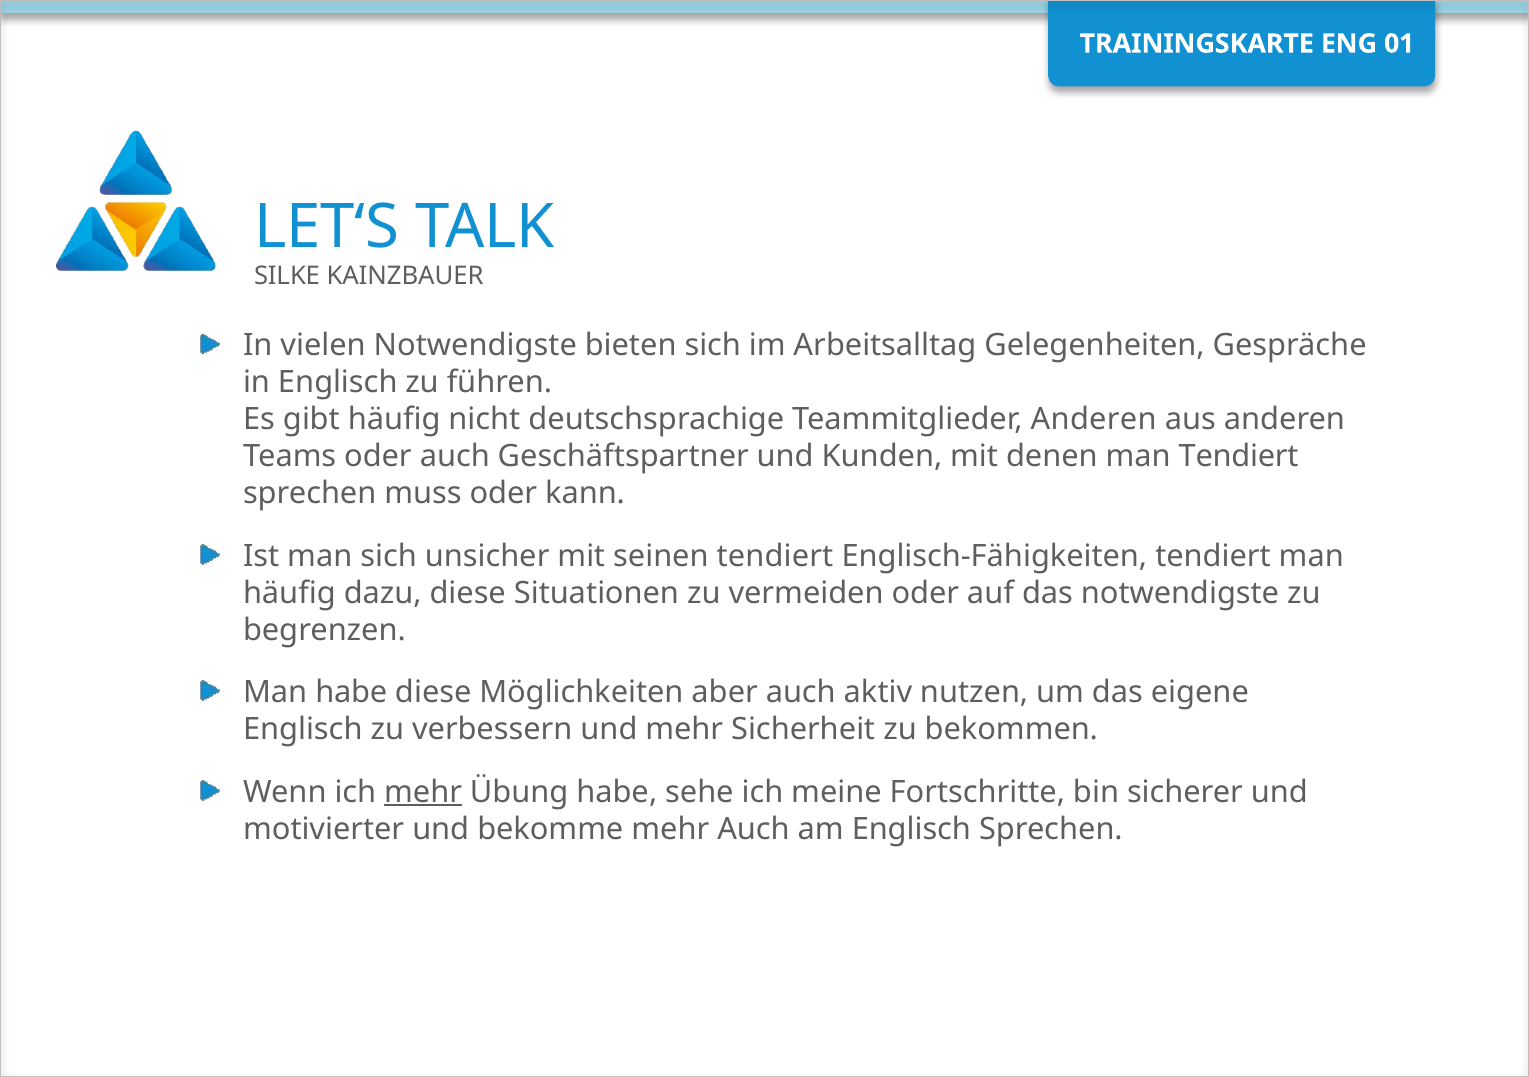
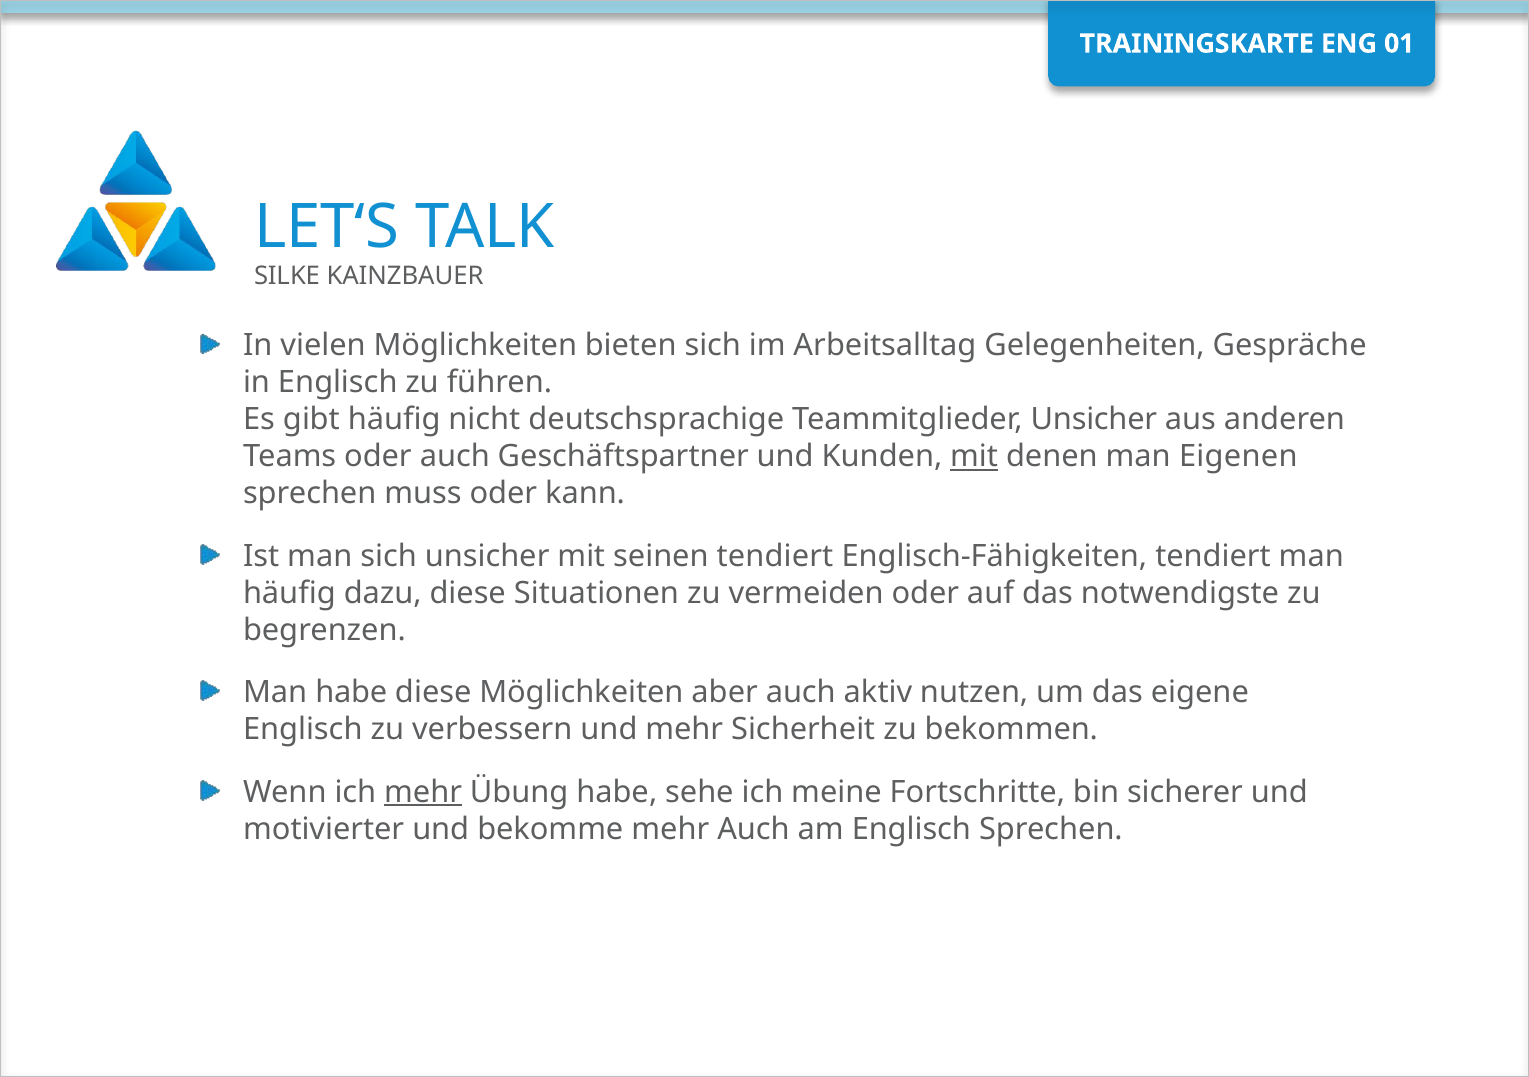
vielen Notwendigste: Notwendigste -> Möglichkeiten
Teammitglieder Anderen: Anderen -> Unsicher
mit at (974, 457) underline: none -> present
man Tendiert: Tendiert -> Eigenen
